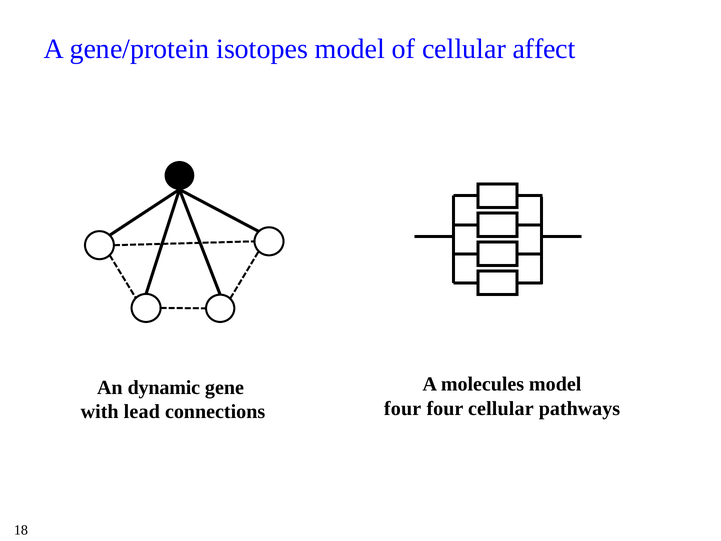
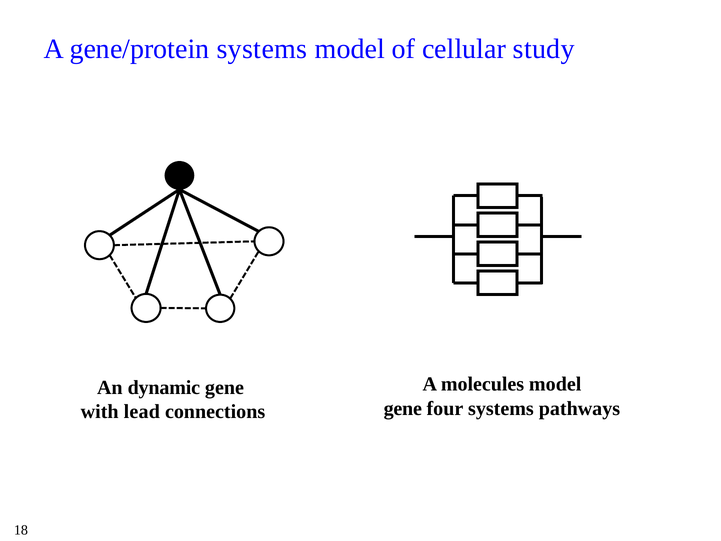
gene/protein isotopes: isotopes -> systems
affect: affect -> study
four at (403, 408): four -> gene
four cellular: cellular -> systems
